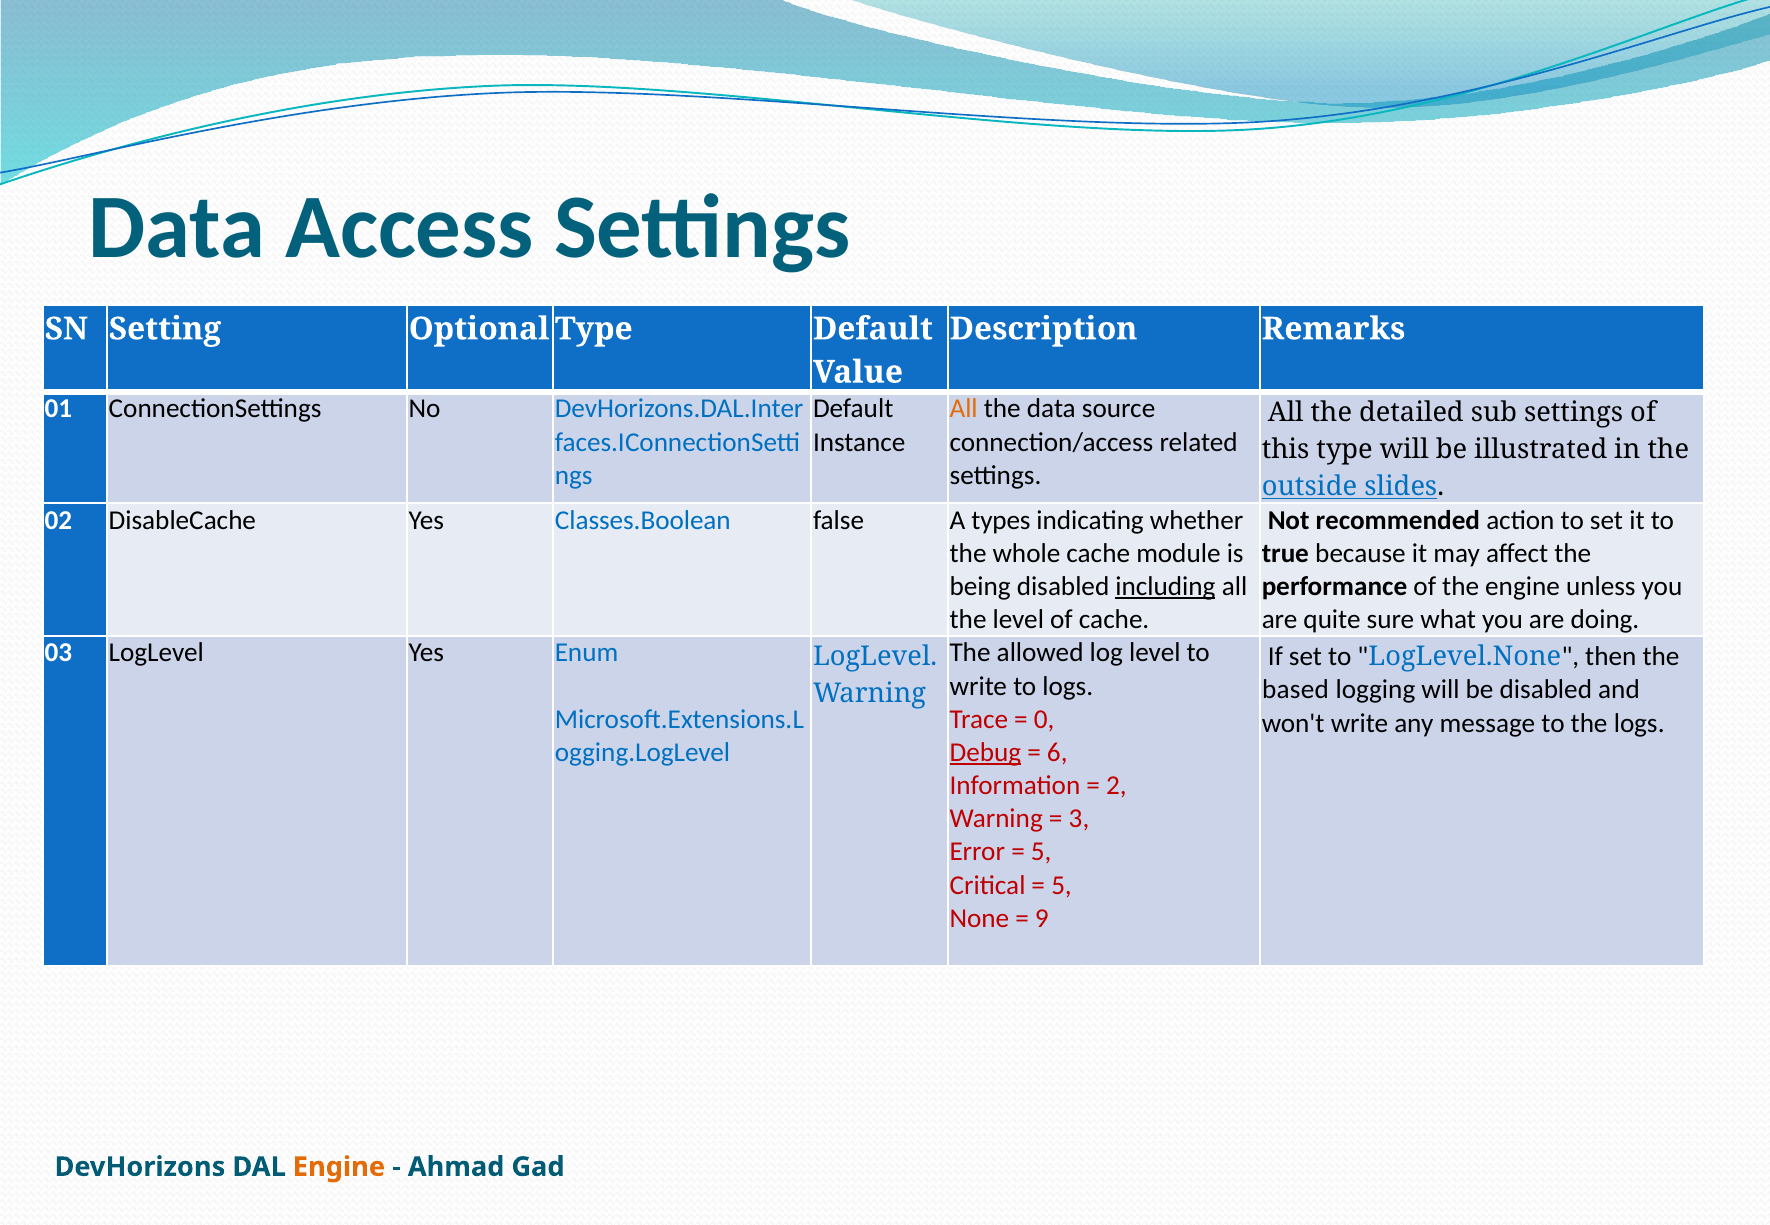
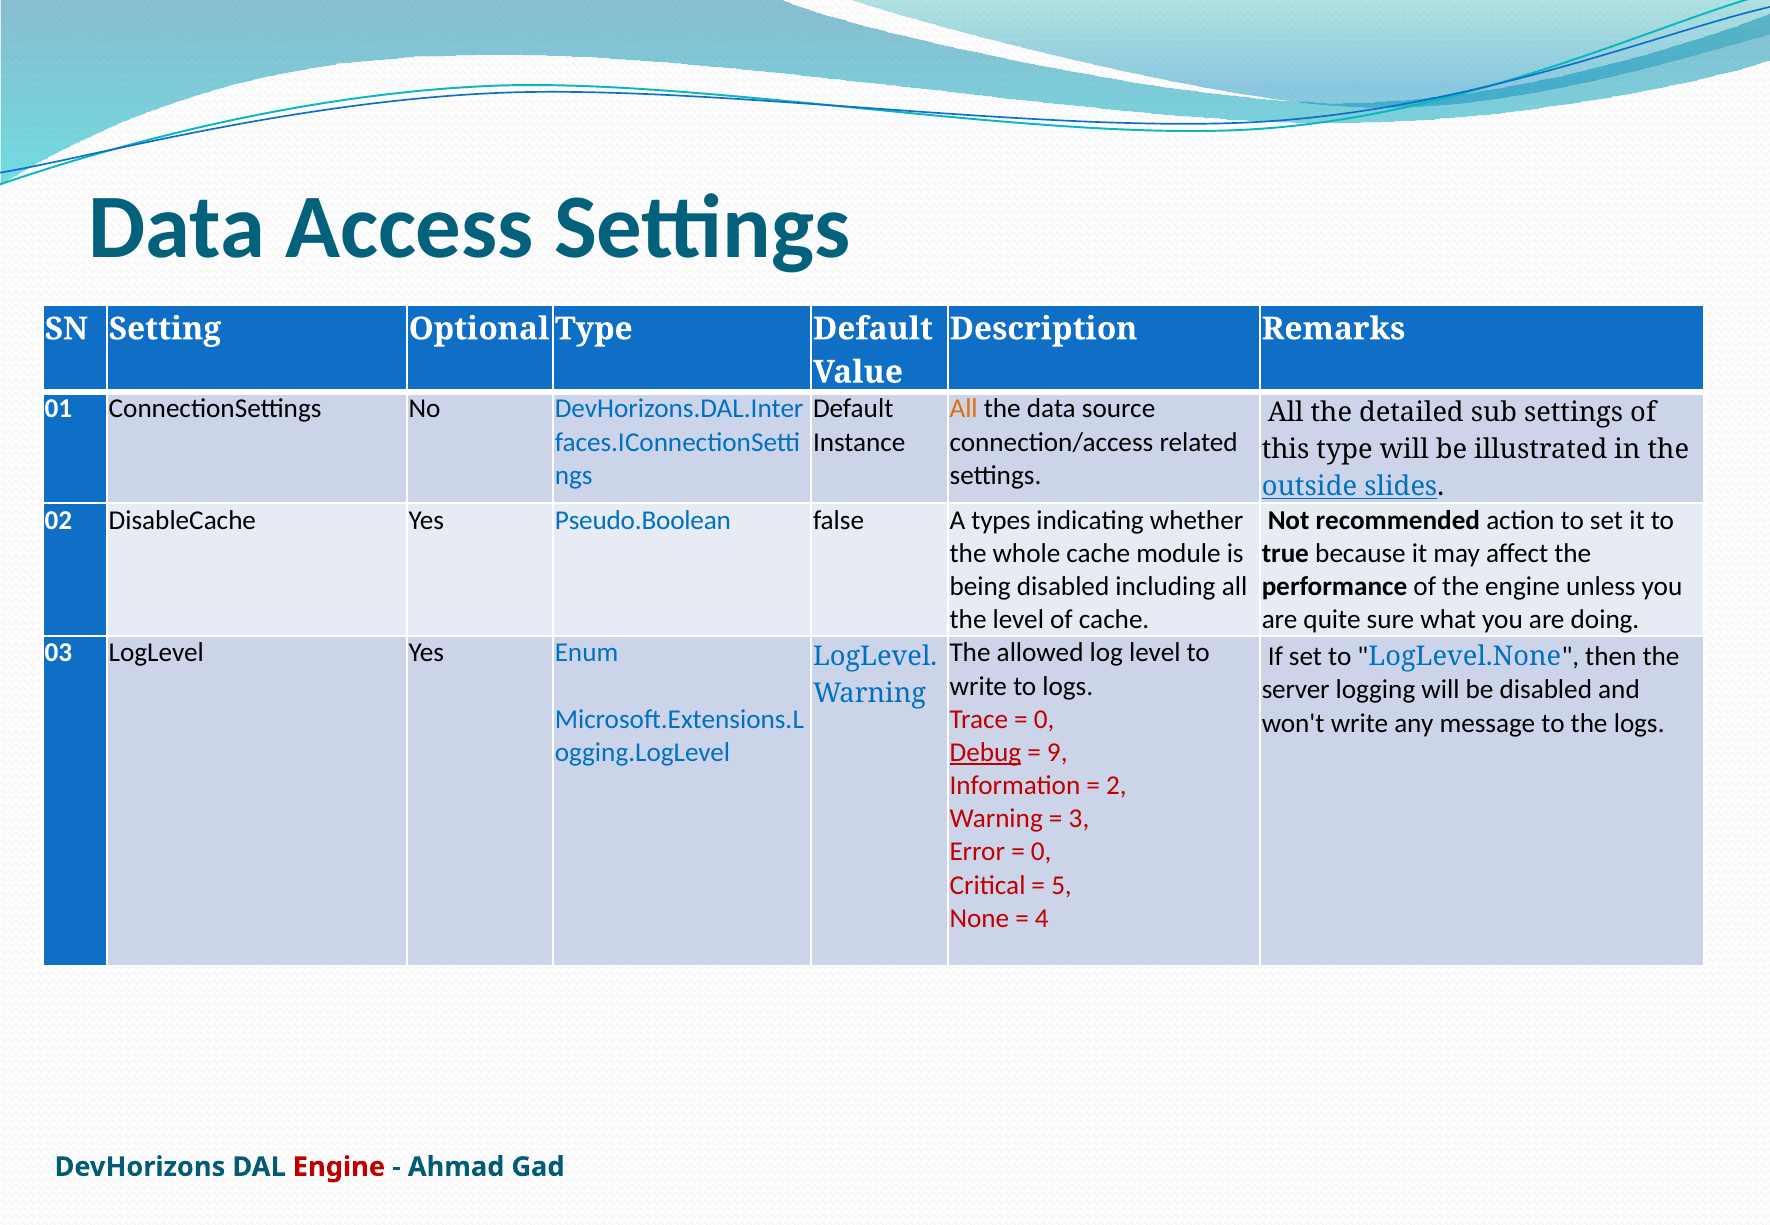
Classes.Boolean: Classes.Boolean -> Pseudo.Boolean
including underline: present -> none
based: based -> server
6: 6 -> 9
5 at (1041, 852): 5 -> 0
9: 9 -> 4
Engine at (339, 1167) colour: orange -> red
